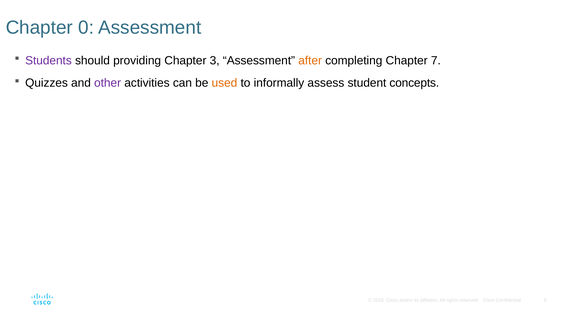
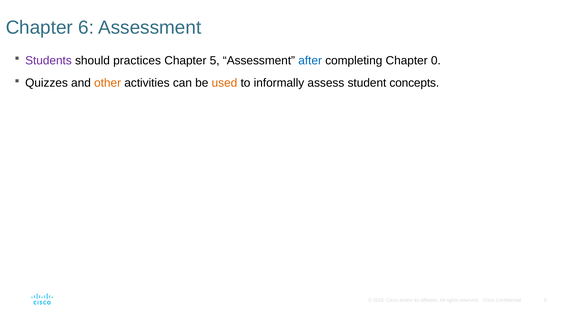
0: 0 -> 6
providing: providing -> practices
Chapter 3: 3 -> 5
after colour: orange -> blue
7: 7 -> 0
other colour: purple -> orange
